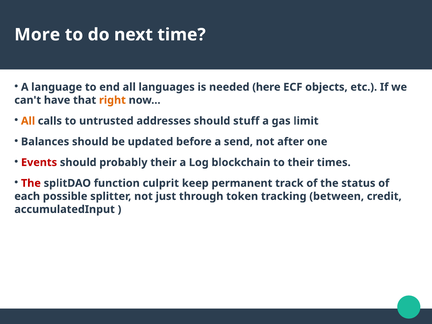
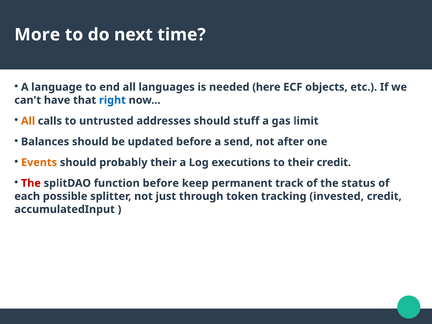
right colour: orange -> blue
Events colour: red -> orange
blockchain: blockchain -> executions
their times: times -> credit
function culprit: culprit -> before
between: between -> invested
